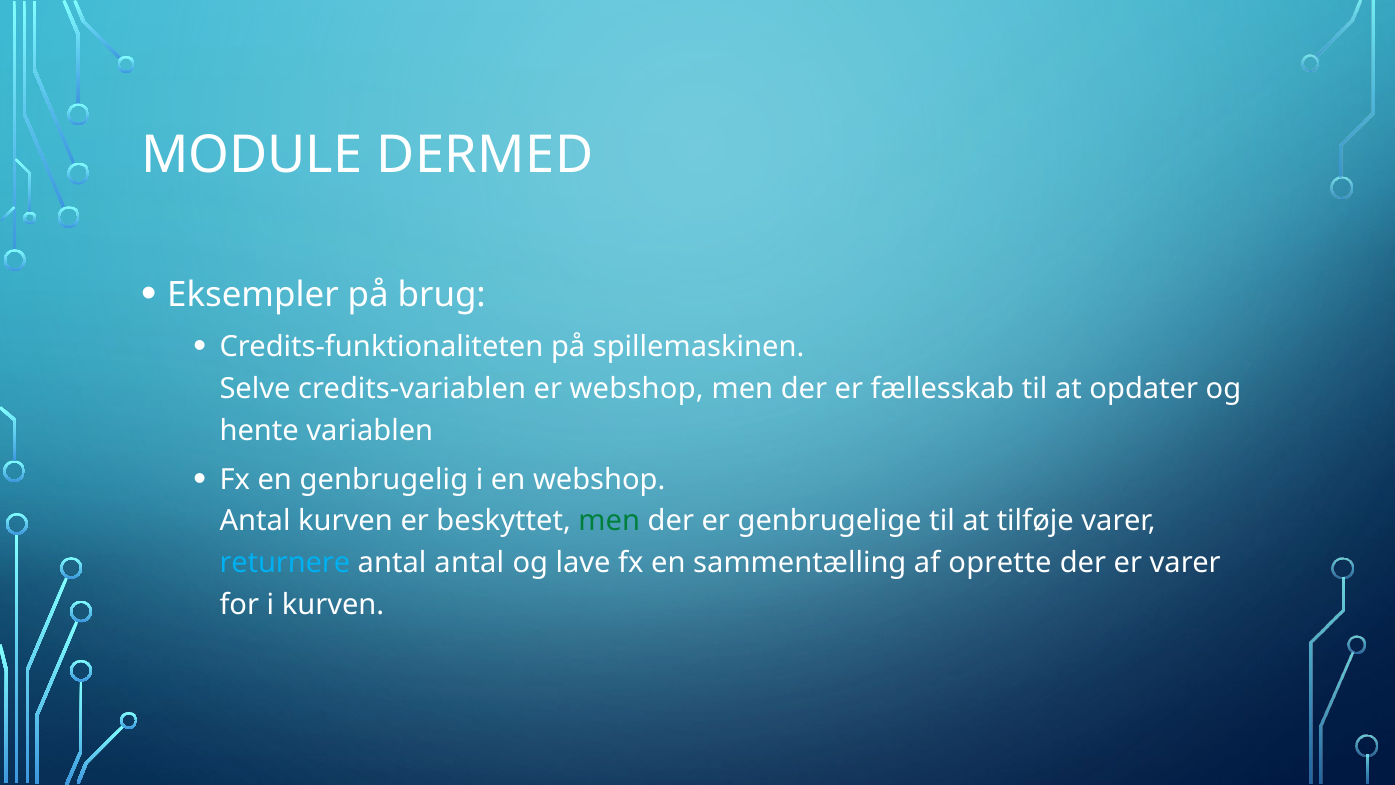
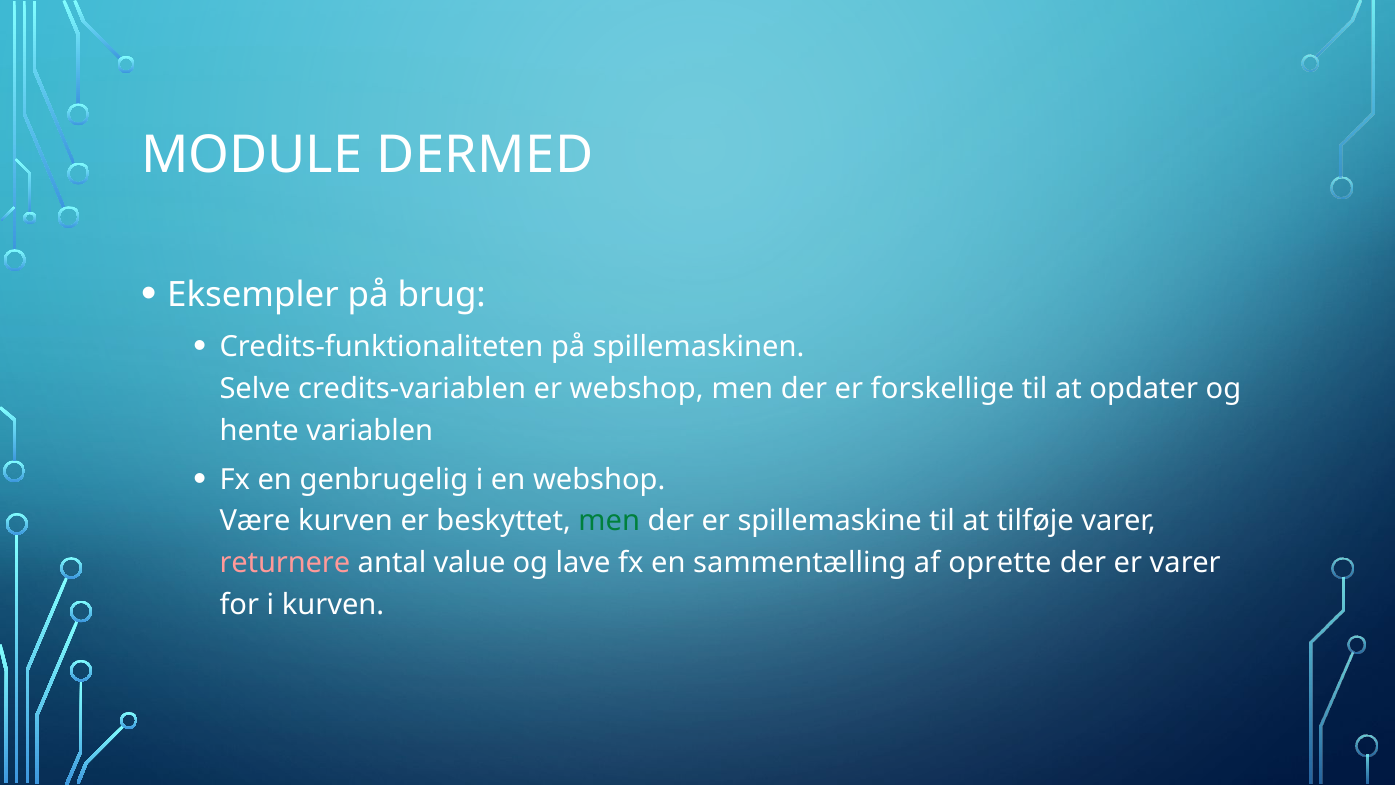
fællesskab: fællesskab -> forskellige
Antal at (255, 521): Antal -> Være
genbrugelige: genbrugelige -> spillemaskine
returnere colour: light blue -> pink
antal antal: antal -> value
